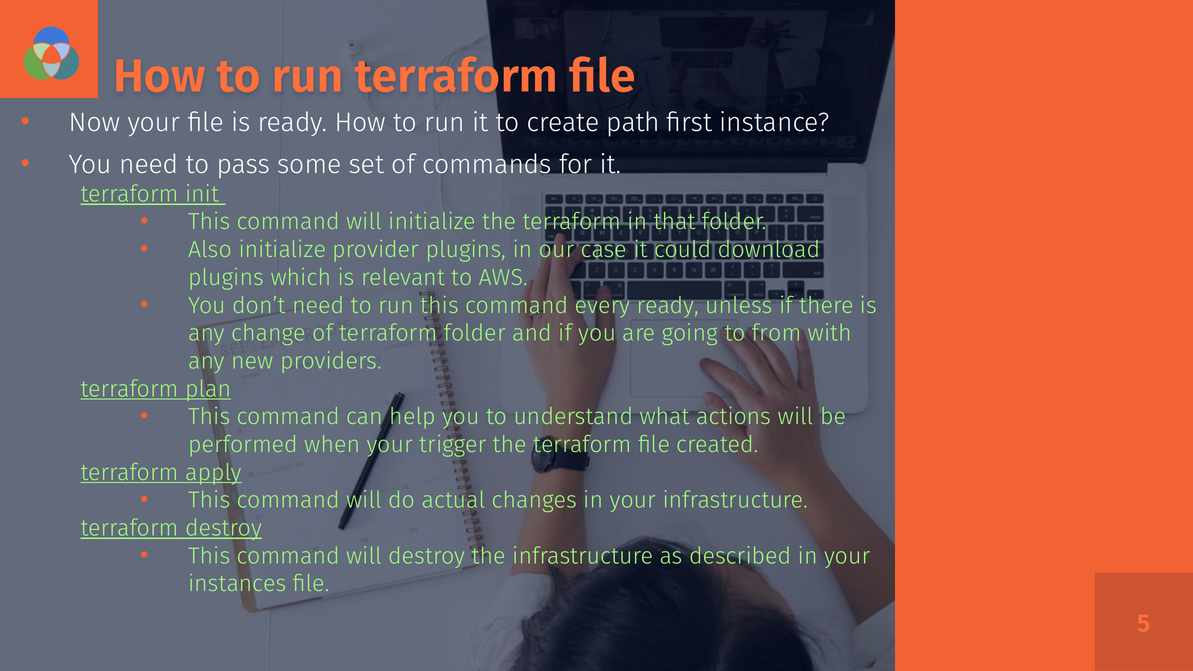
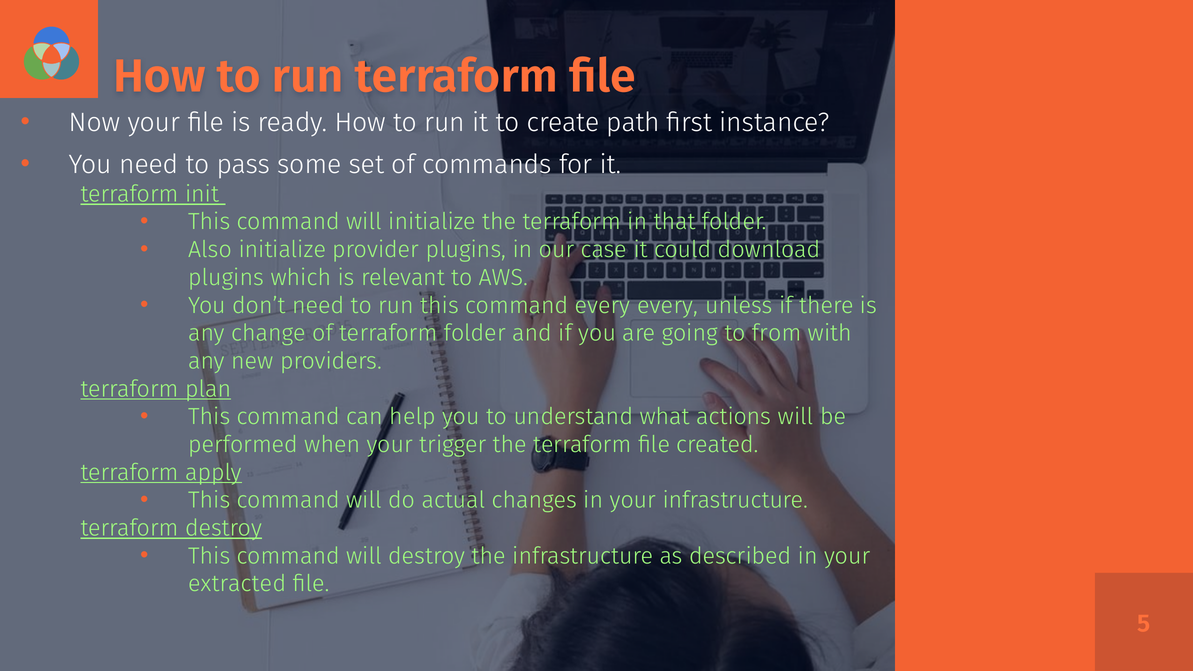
every ready: ready -> every
instances: instances -> extracted
